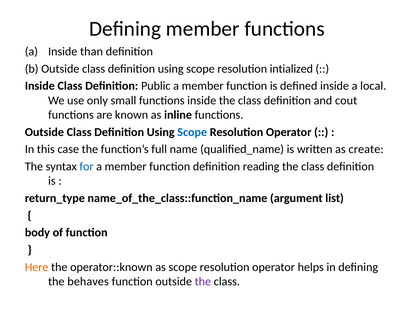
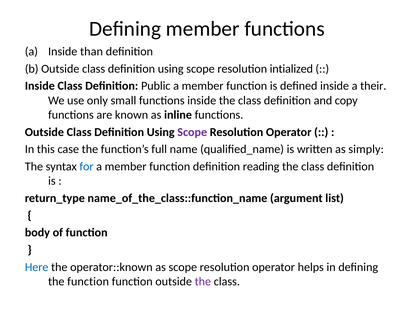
local: local -> their
cout: cout -> copy
Scope at (192, 132) colour: blue -> purple
create: create -> simply
Here colour: orange -> blue
the behaves: behaves -> function
